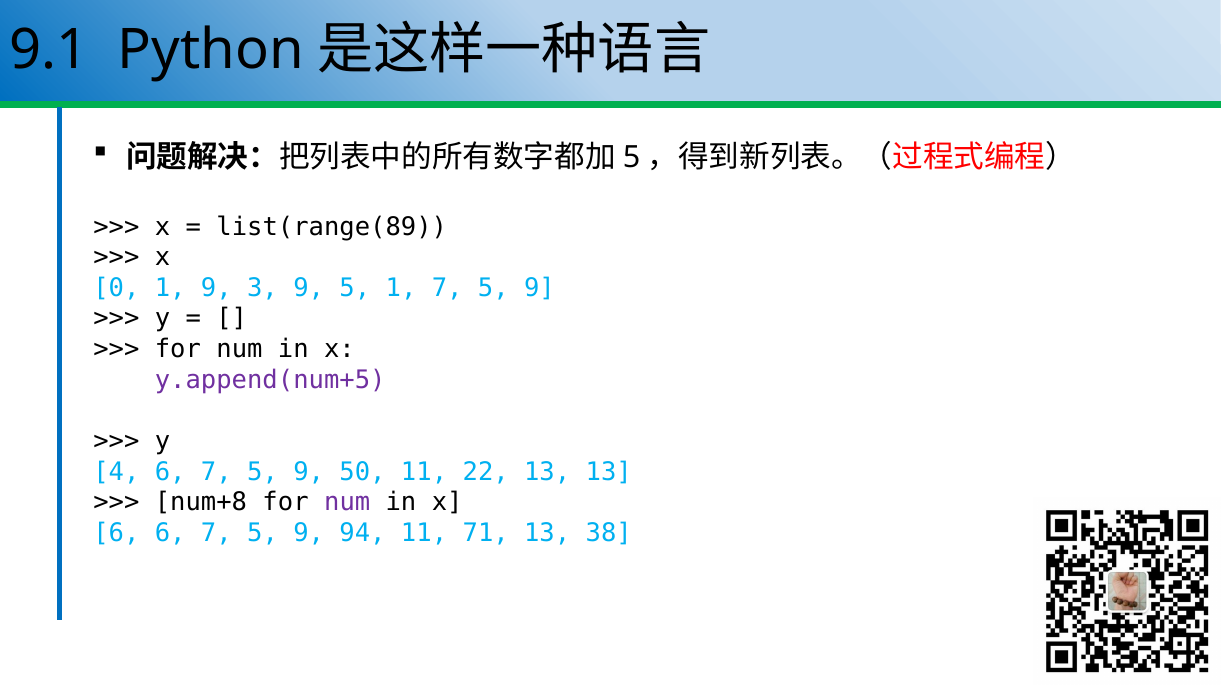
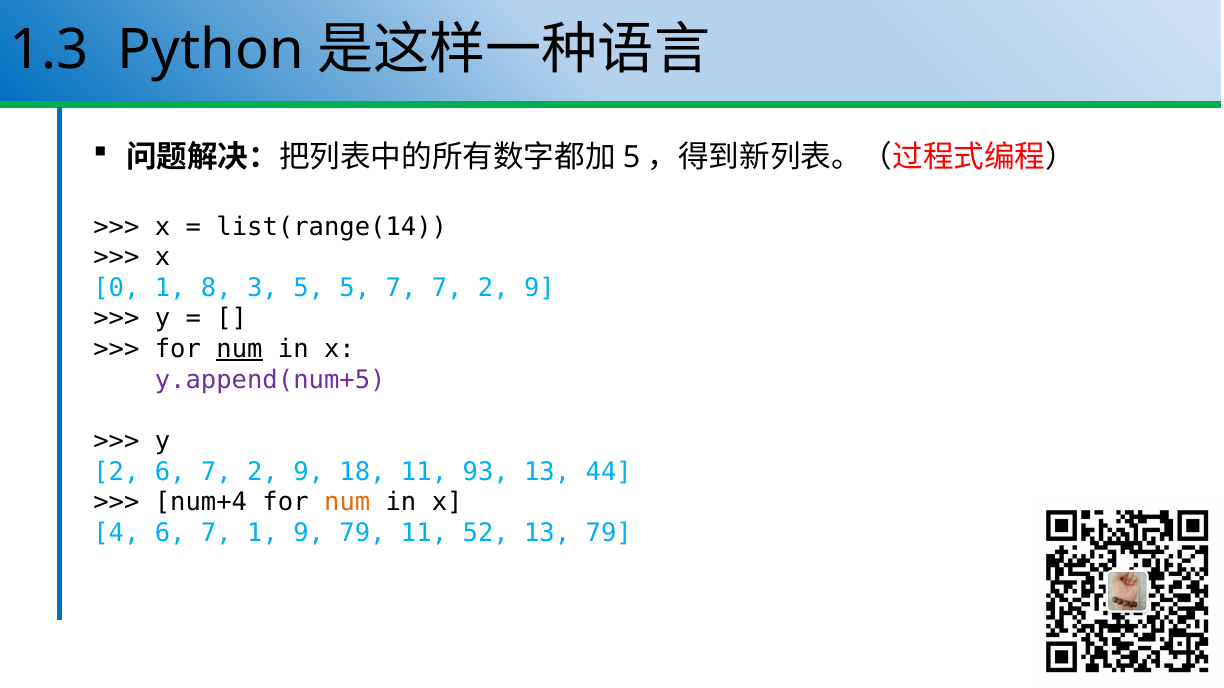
9.1: 9.1 -> 1.3
list(range(89: list(range(89 -> list(range(14
1 9: 9 -> 8
3 9: 9 -> 5
5 1: 1 -> 7
5 at (493, 288): 5 -> 2
num at (239, 349) underline: none -> present
4 at (116, 472): 4 -> 2
5 at (263, 472): 5 -> 2
50: 50 -> 18
22: 22 -> 93
13 13: 13 -> 44
num+8: num+8 -> num+4
num at (347, 503) colour: purple -> orange
6 at (116, 533): 6 -> 4
5 at (263, 533): 5 -> 1
9 94: 94 -> 79
71: 71 -> 52
13 38: 38 -> 79
